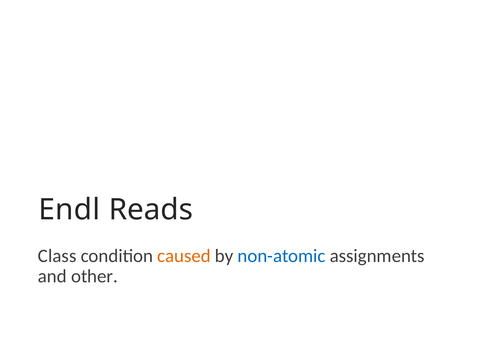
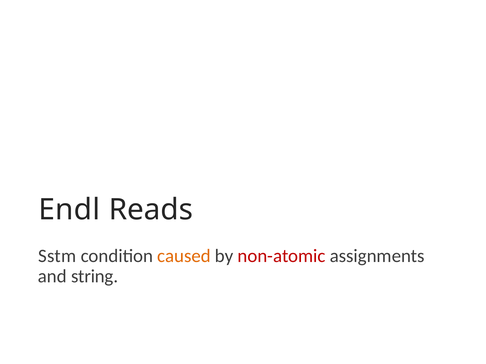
Class: Class -> Sstm
non-atomic colour: blue -> red
other: other -> string
